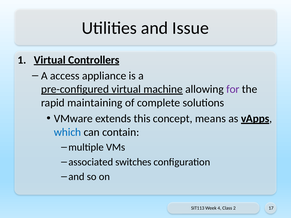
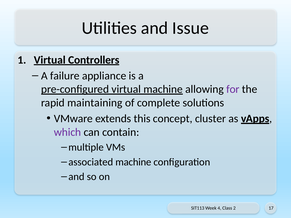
access: access -> failure
means: means -> cluster
which colour: blue -> purple
associated switches: switches -> machine
